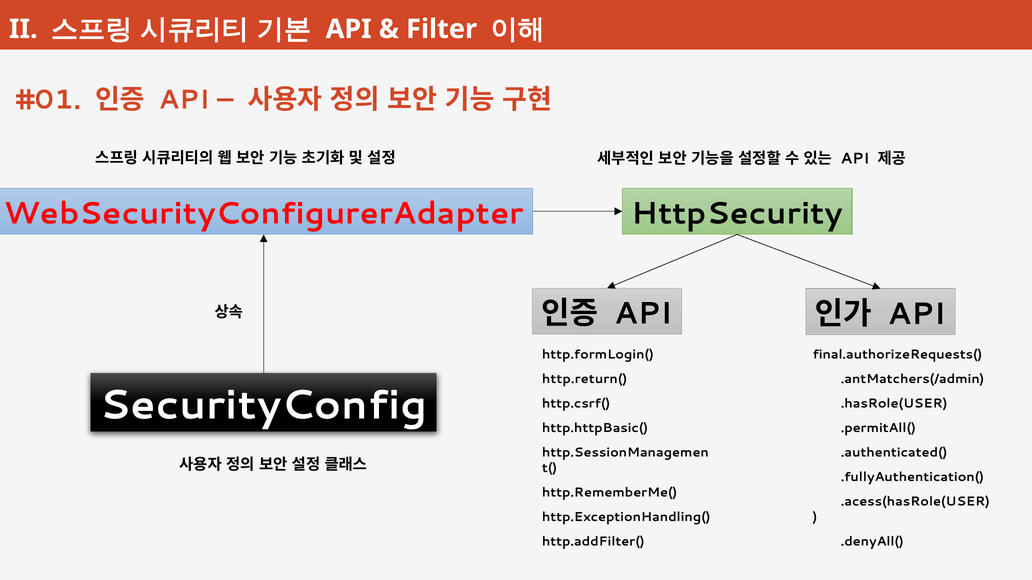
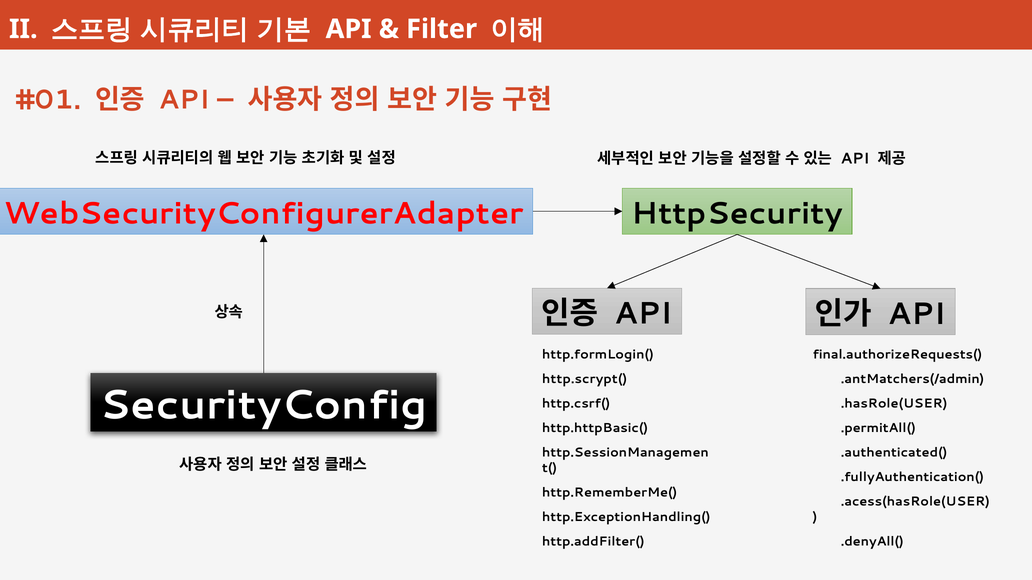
http.return(: http.return( -> http.scrypt(
